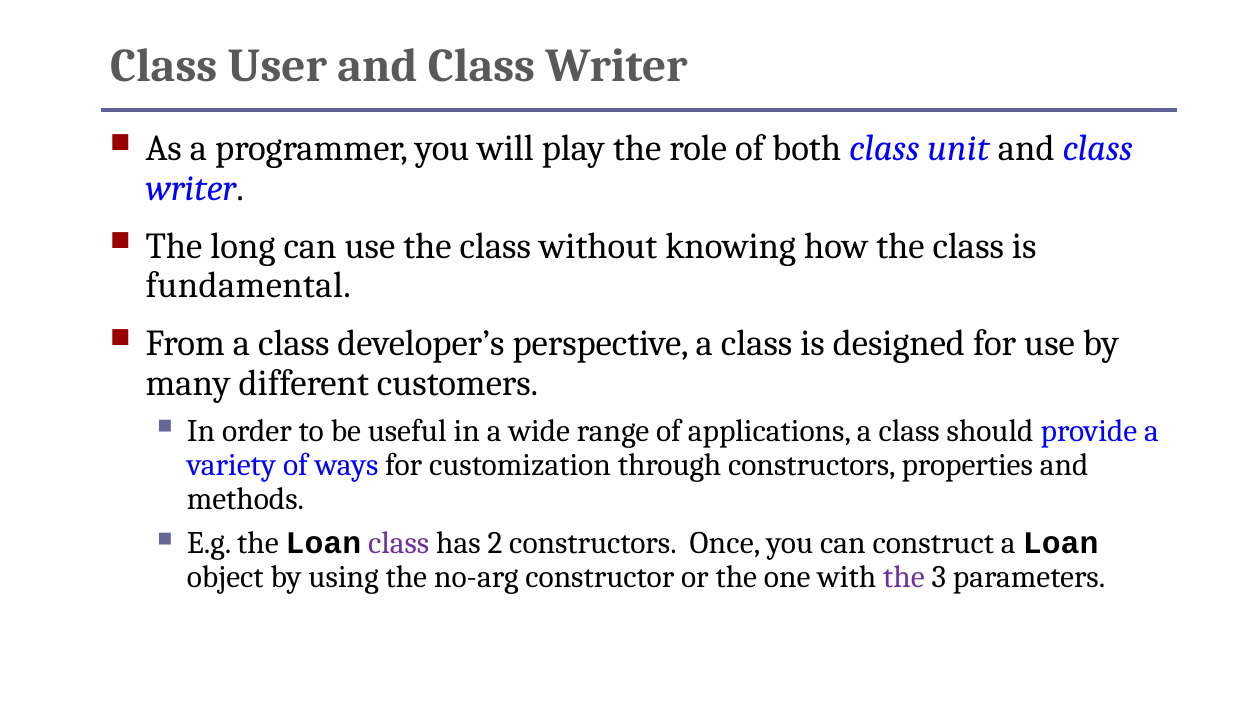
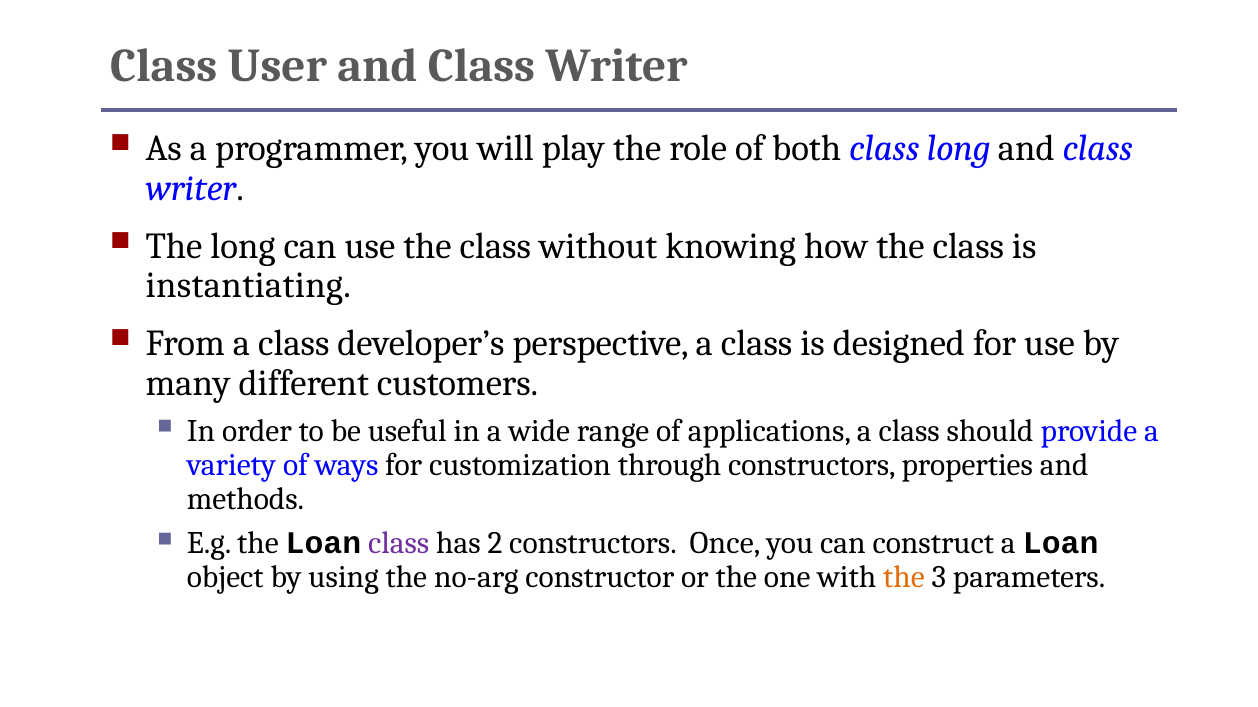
class unit: unit -> long
fundamental: fundamental -> instantiating
the at (904, 578) colour: purple -> orange
